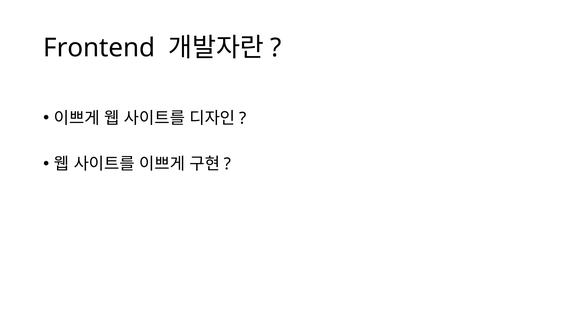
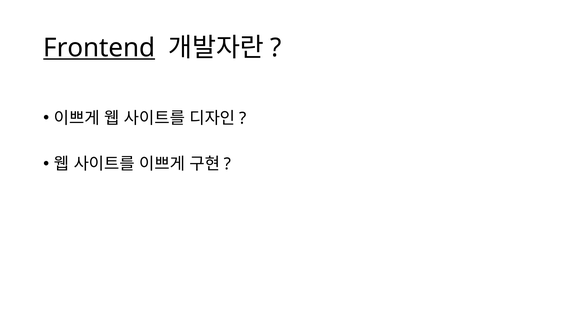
Frontend underline: none -> present
